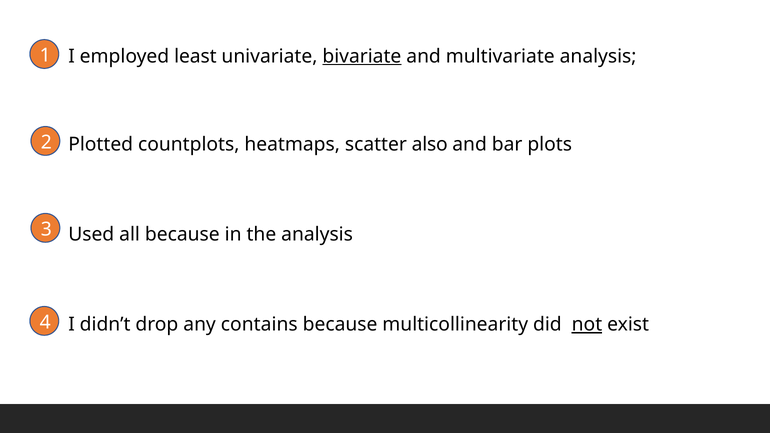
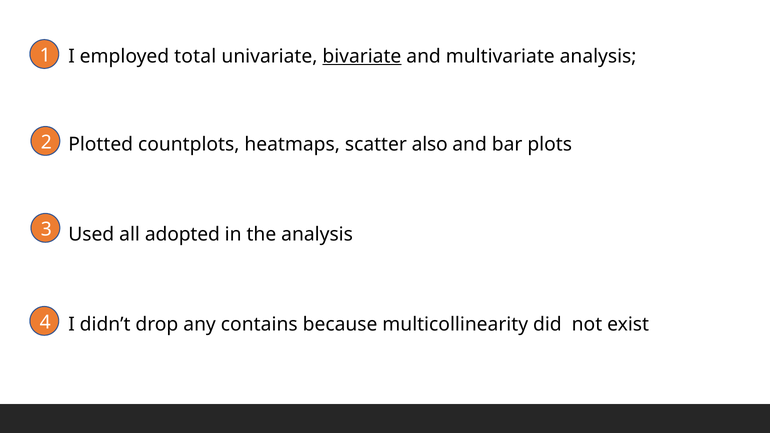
least: least -> total
all because: because -> adopted
not underline: present -> none
